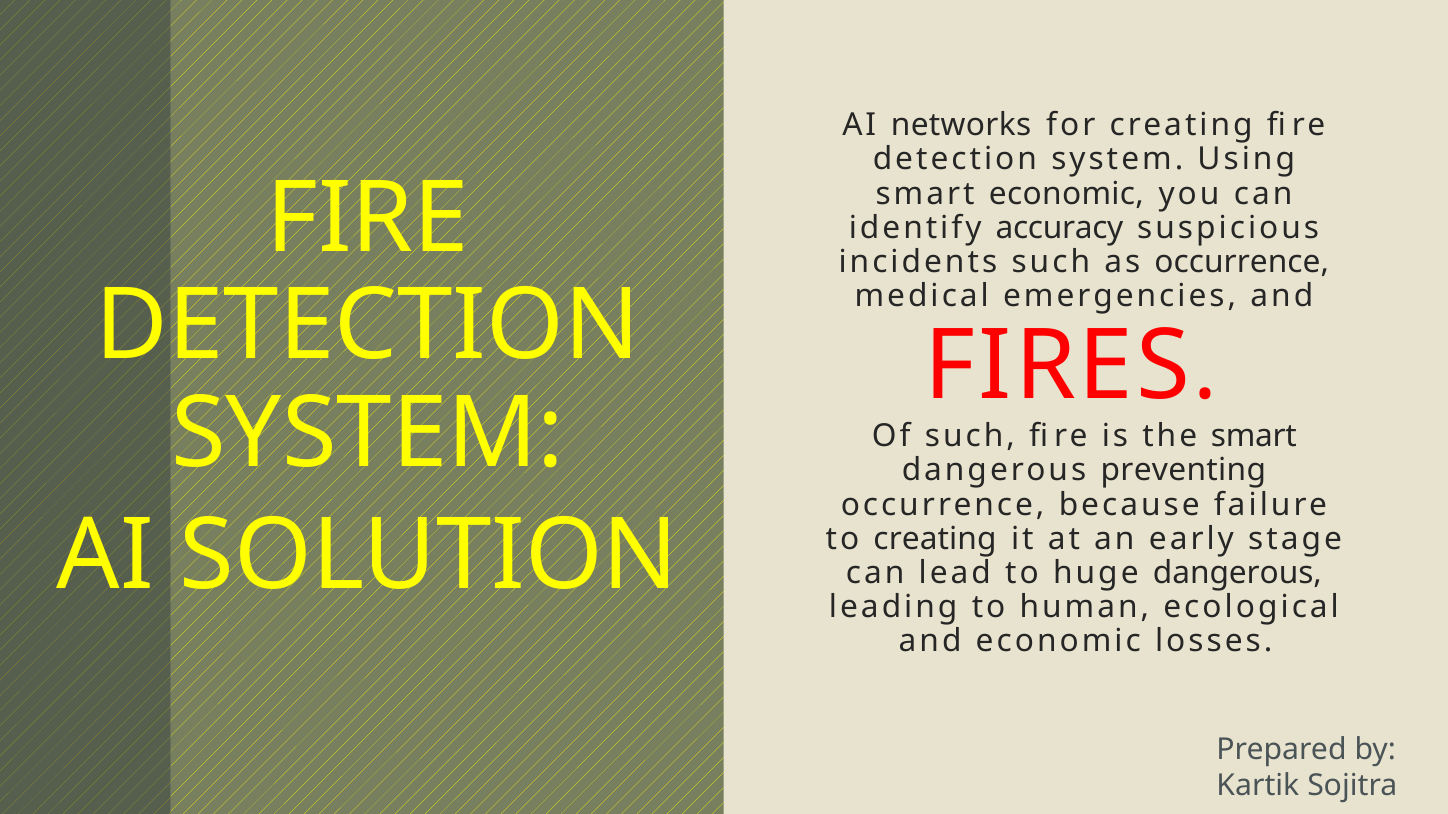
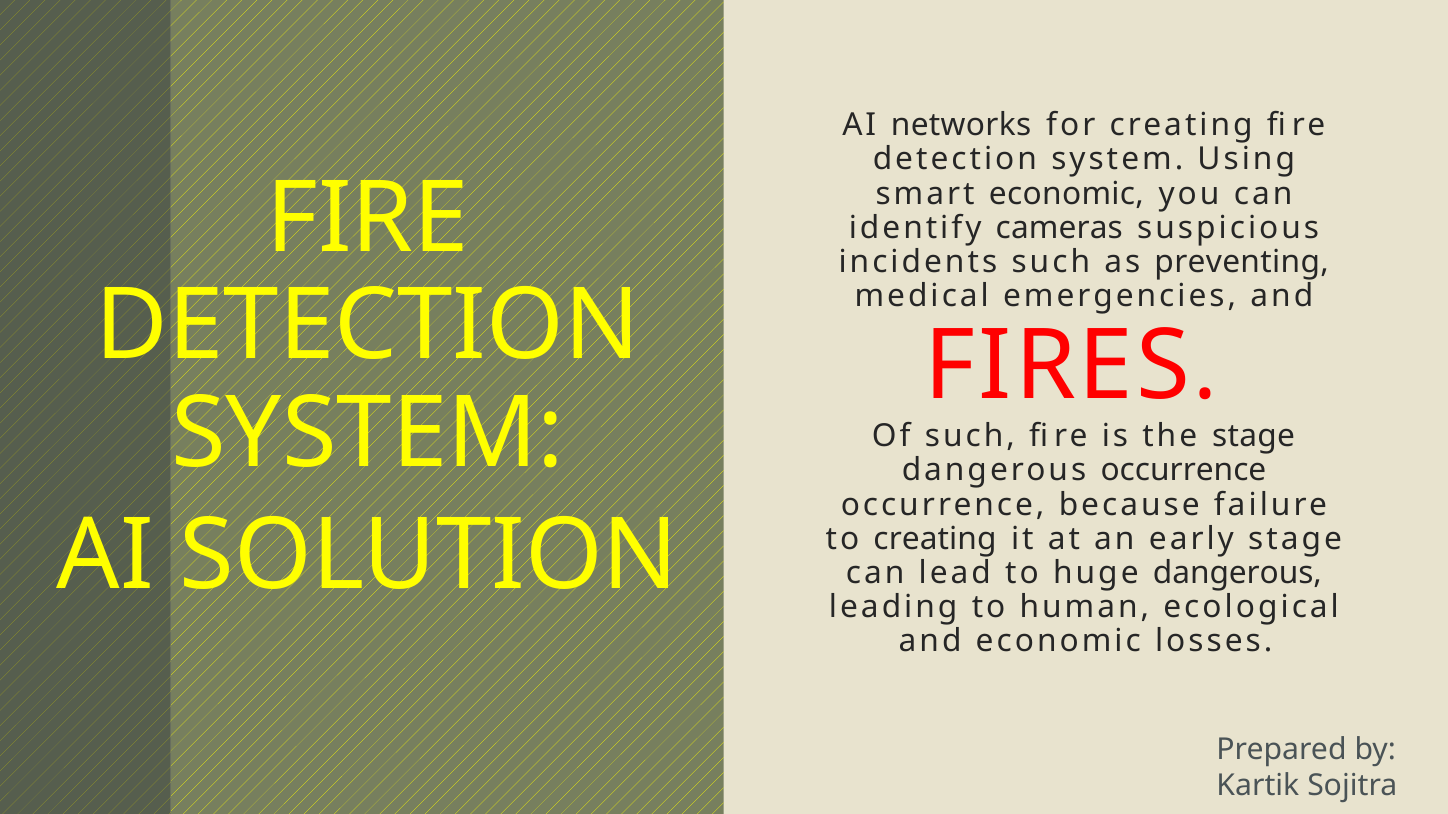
accuracy: accuracy -> cameras
as occurrence: occurrence -> preventing
the smart: smart -> stage
dangerous preventing: preventing -> occurrence
